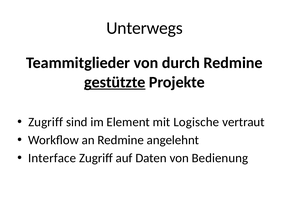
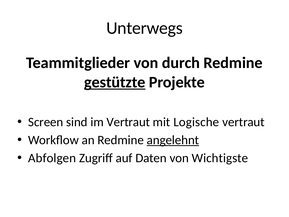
Zugriff at (46, 122): Zugriff -> Screen
im Element: Element -> Vertraut
angelehnt underline: none -> present
Interface: Interface -> Abfolgen
Bedienung: Bedienung -> Wichtigste
